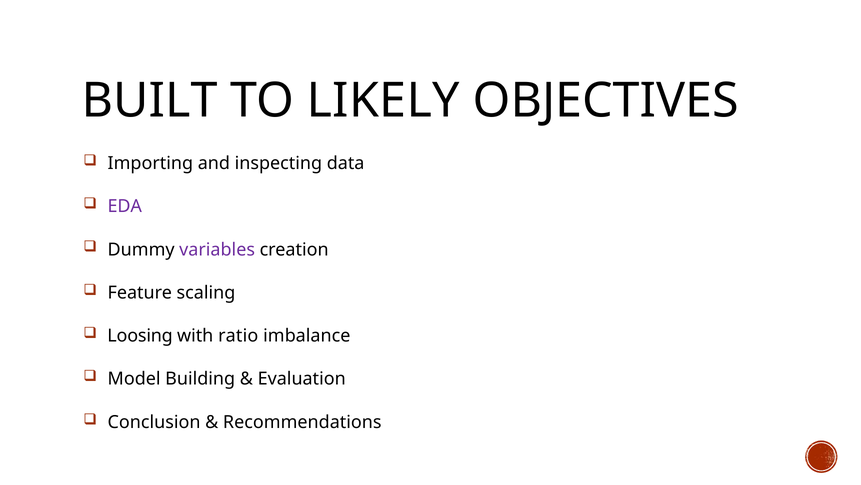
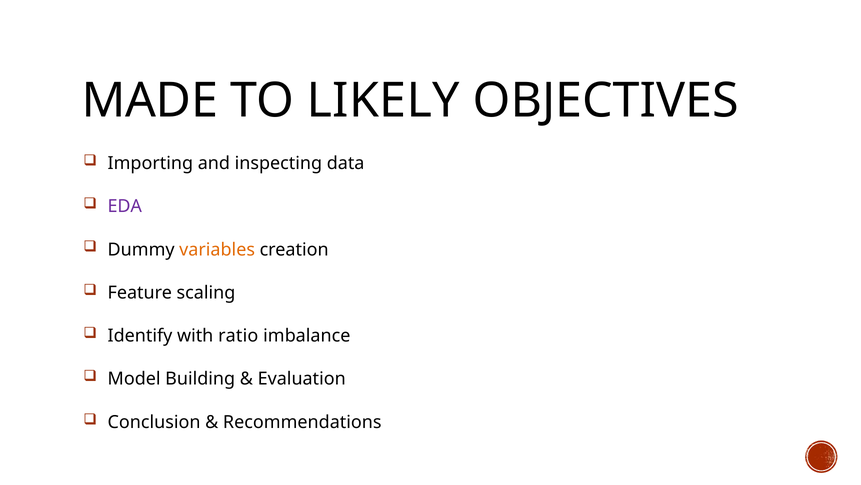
BUILT: BUILT -> MADE
variables colour: purple -> orange
Loosing: Loosing -> Identify
